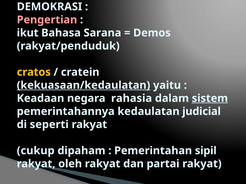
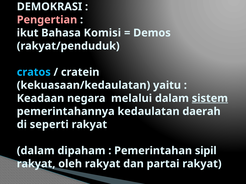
Sarana: Sarana -> Komisi
cratos colour: yellow -> light blue
kekuasaan/kedaulatan underline: present -> none
rahasia: rahasia -> melalui
judicial: judicial -> daerah
cukup at (36, 151): cukup -> dalam
